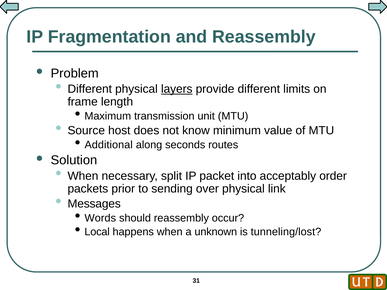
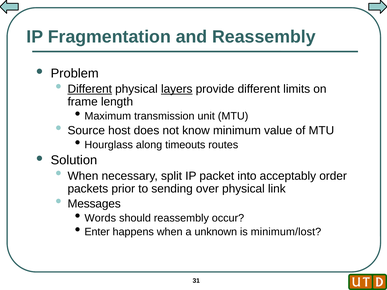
Different at (90, 89) underline: none -> present
Additional: Additional -> Hourglass
seconds: seconds -> timeouts
Local: Local -> Enter
tunneling/lost: tunneling/lost -> minimum/lost
